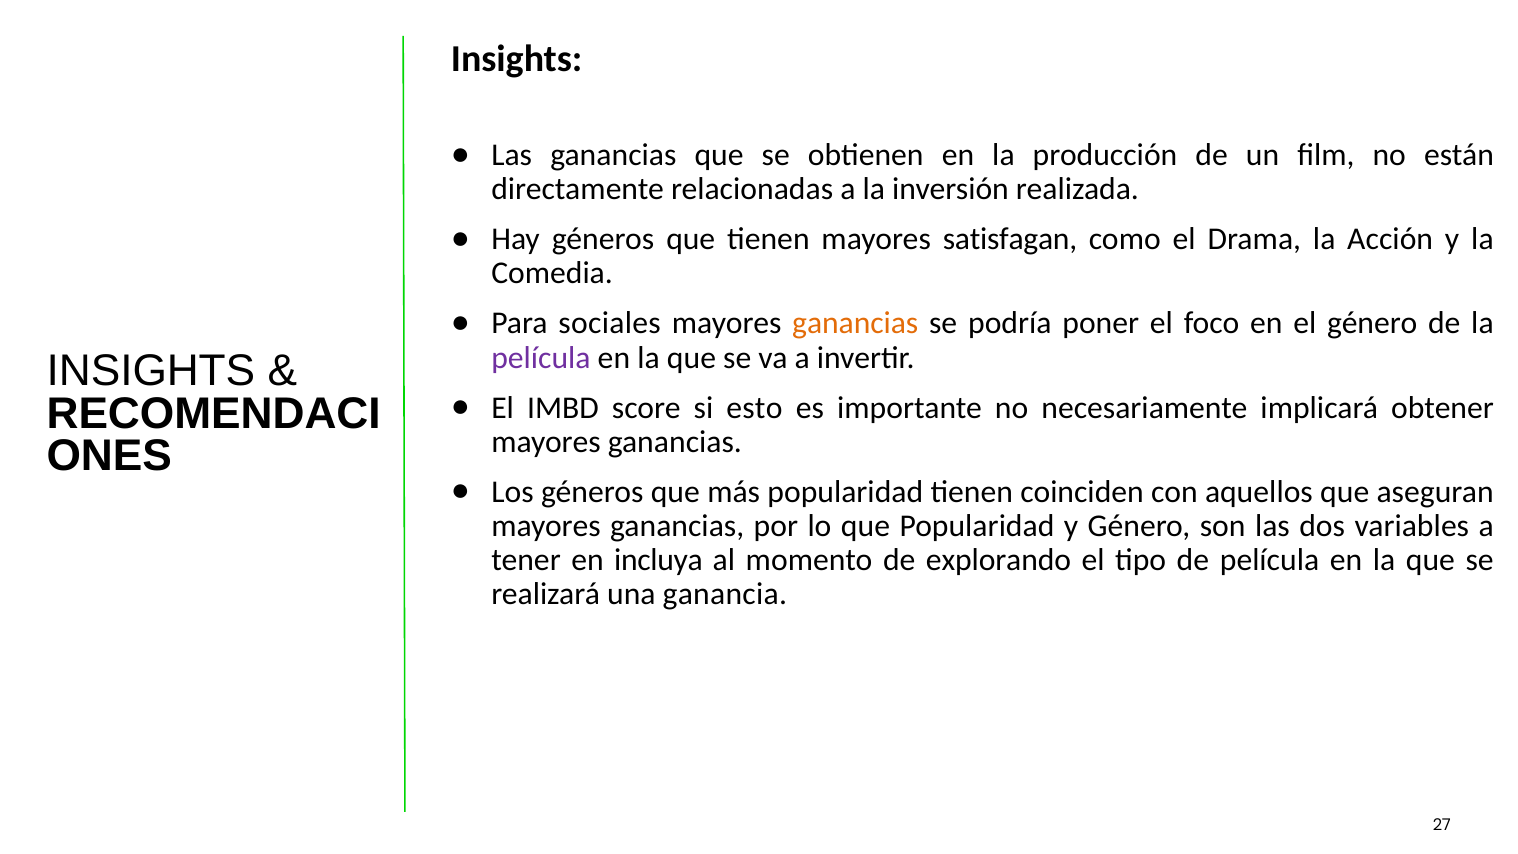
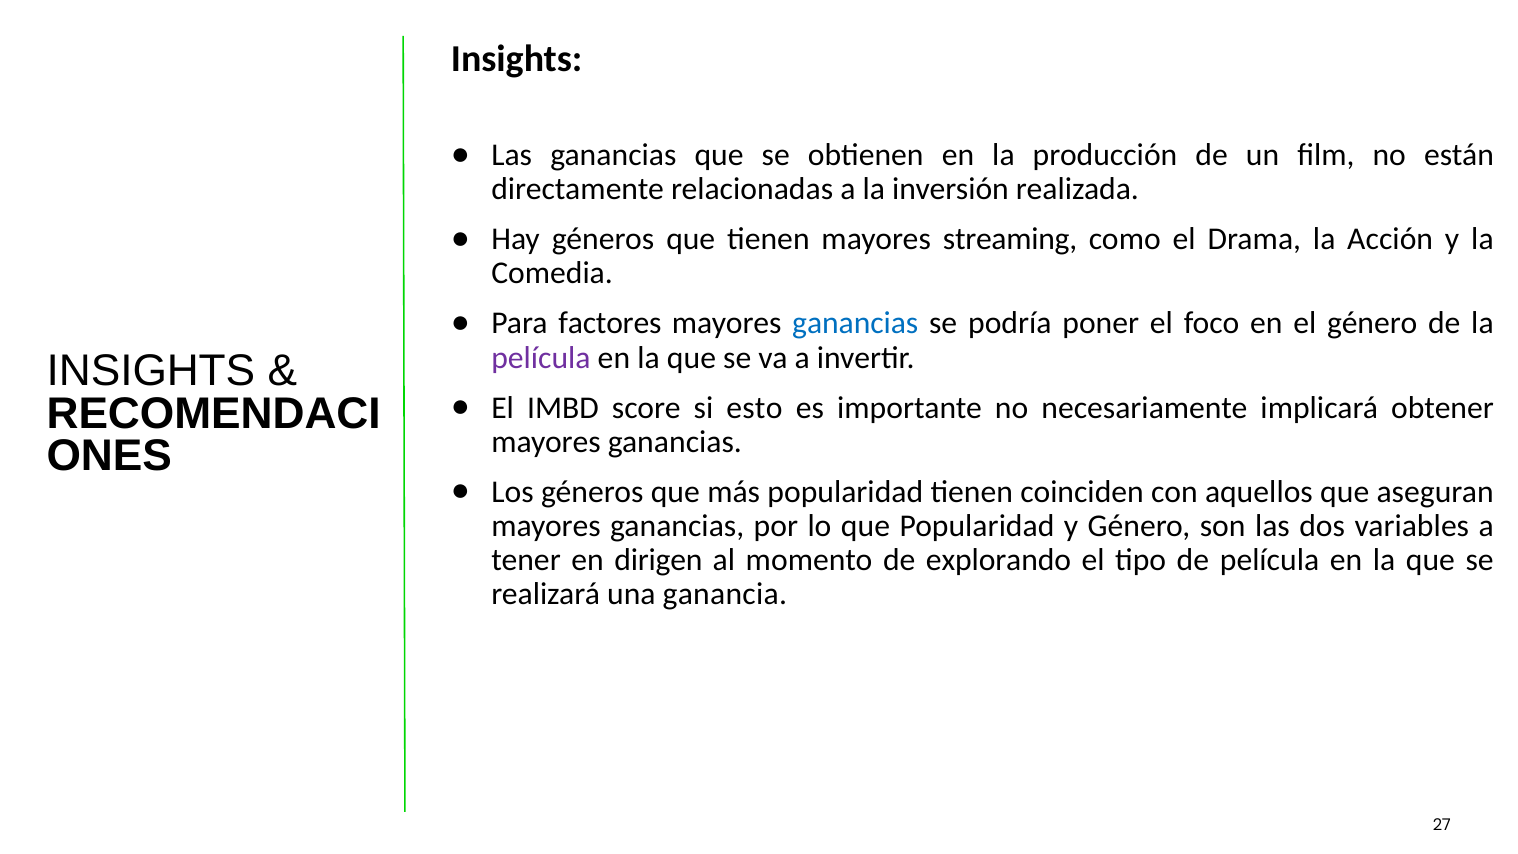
satisfagan: satisfagan -> streaming
sociales: sociales -> factores
ganancias at (855, 323) colour: orange -> blue
incluya: incluya -> dirigen
